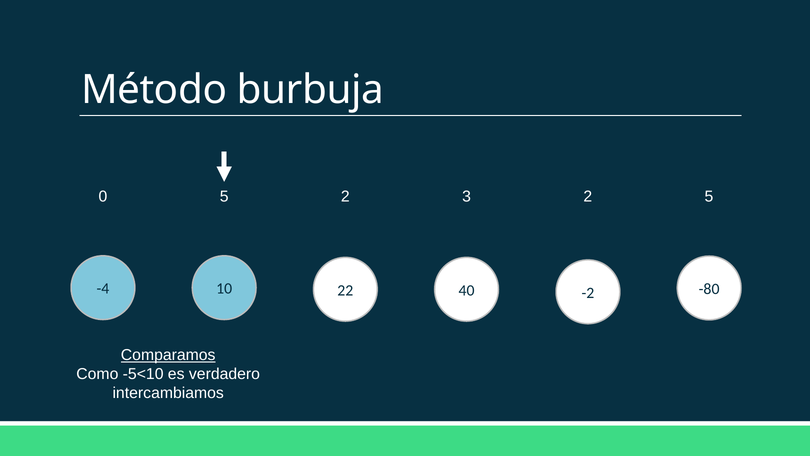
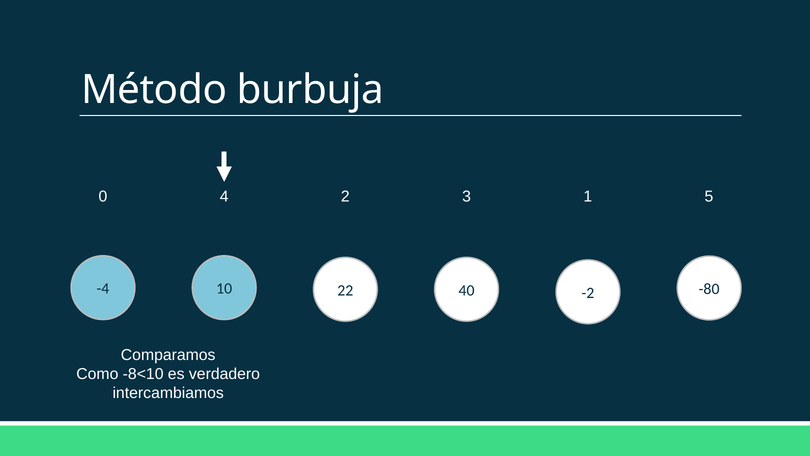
0 5: 5 -> 4
3 2: 2 -> 1
Comparamos underline: present -> none
-5<10: -5<10 -> -8<10
